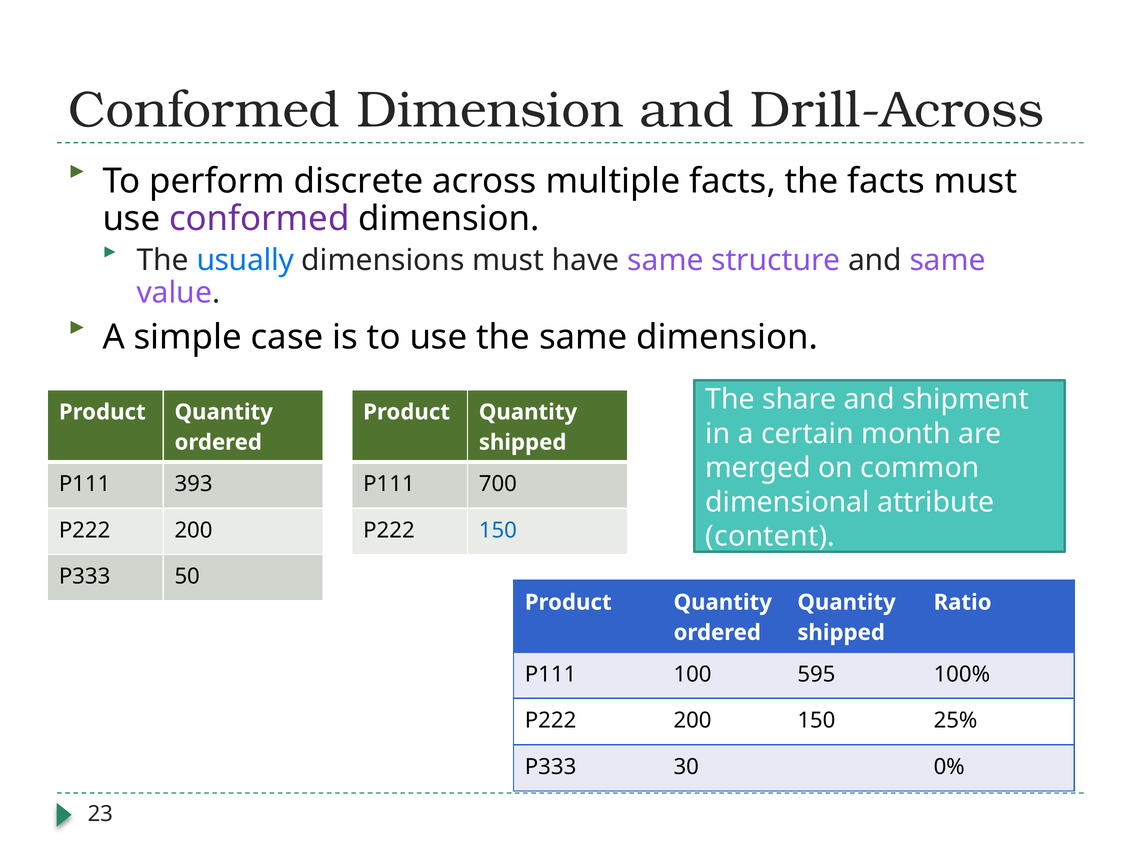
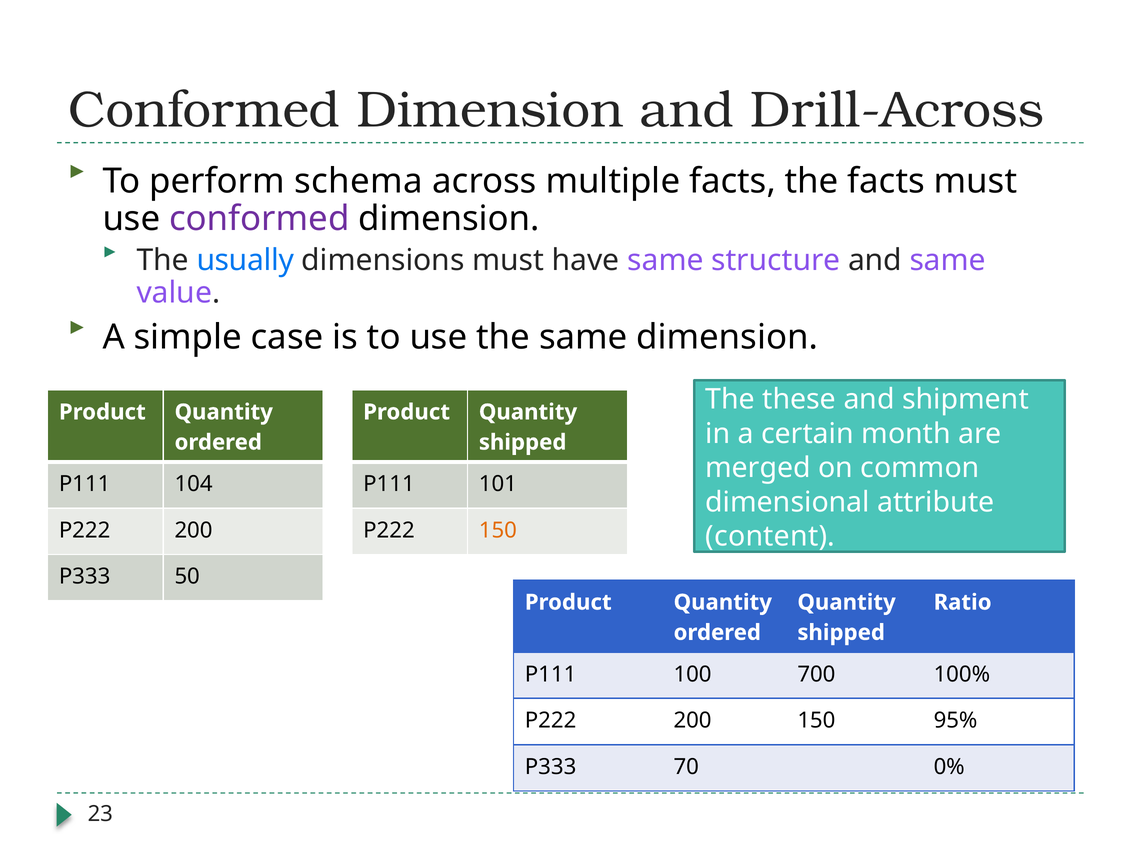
discrete: discrete -> schema
share: share -> these
393: 393 -> 104
700: 700 -> 101
150 at (498, 530) colour: blue -> orange
595: 595 -> 700
25%: 25% -> 95%
30: 30 -> 70
